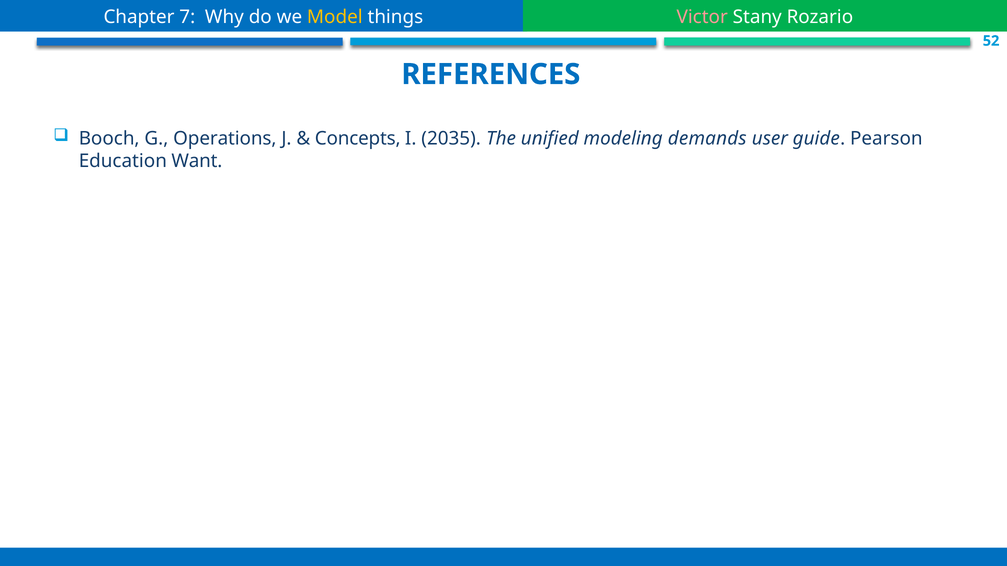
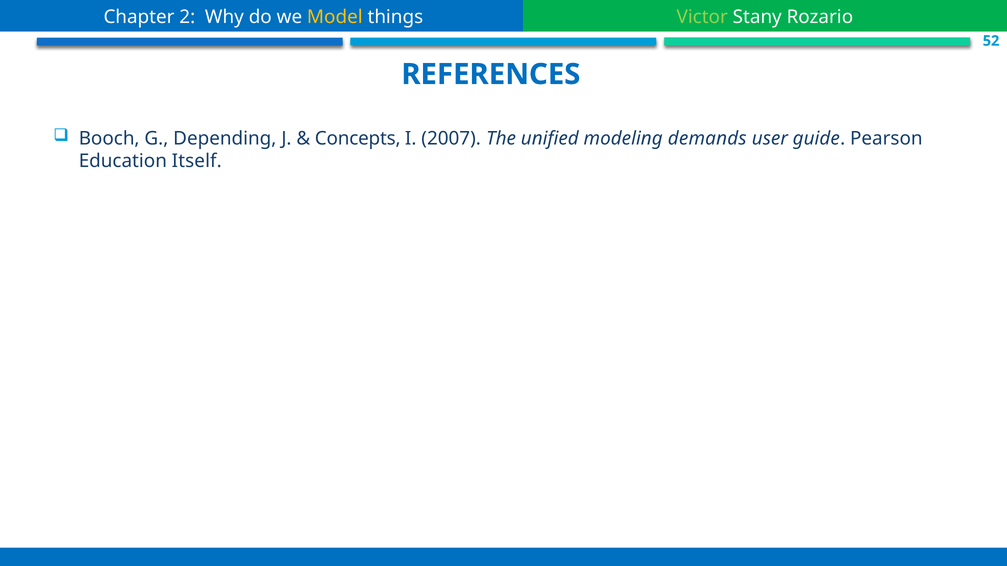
7: 7 -> 2
Victor colour: pink -> light green
Operations: Operations -> Depending
2035: 2035 -> 2007
Want: Want -> Itself
